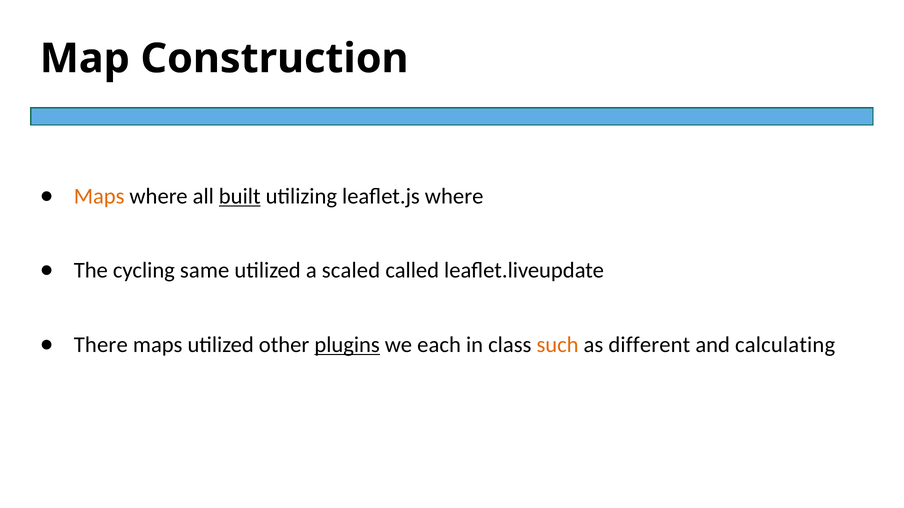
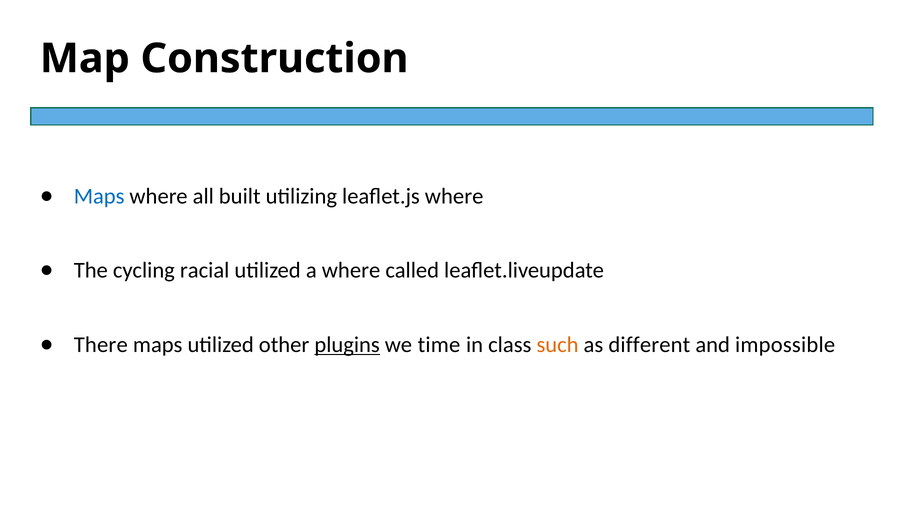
Maps at (99, 197) colour: orange -> blue
built underline: present -> none
same: same -> racial
a scaled: scaled -> where
each: each -> time
calculating: calculating -> impossible
